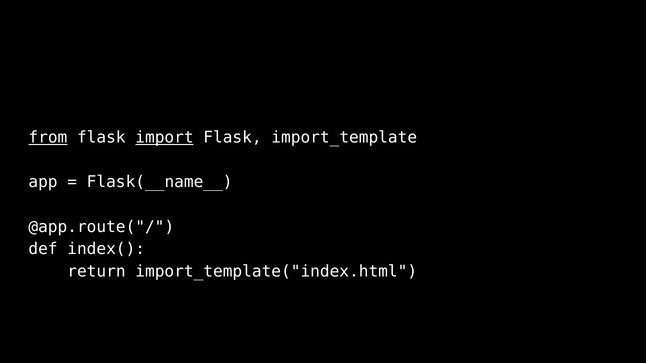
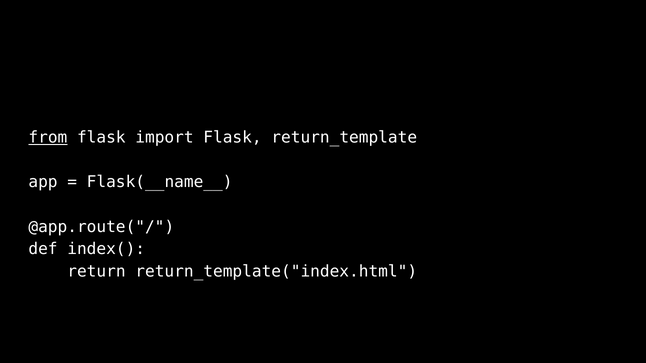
import underline: present -> none
import_template: import_template -> return_template
import_template("index.html: import_template("index.html -> return_template("index.html
